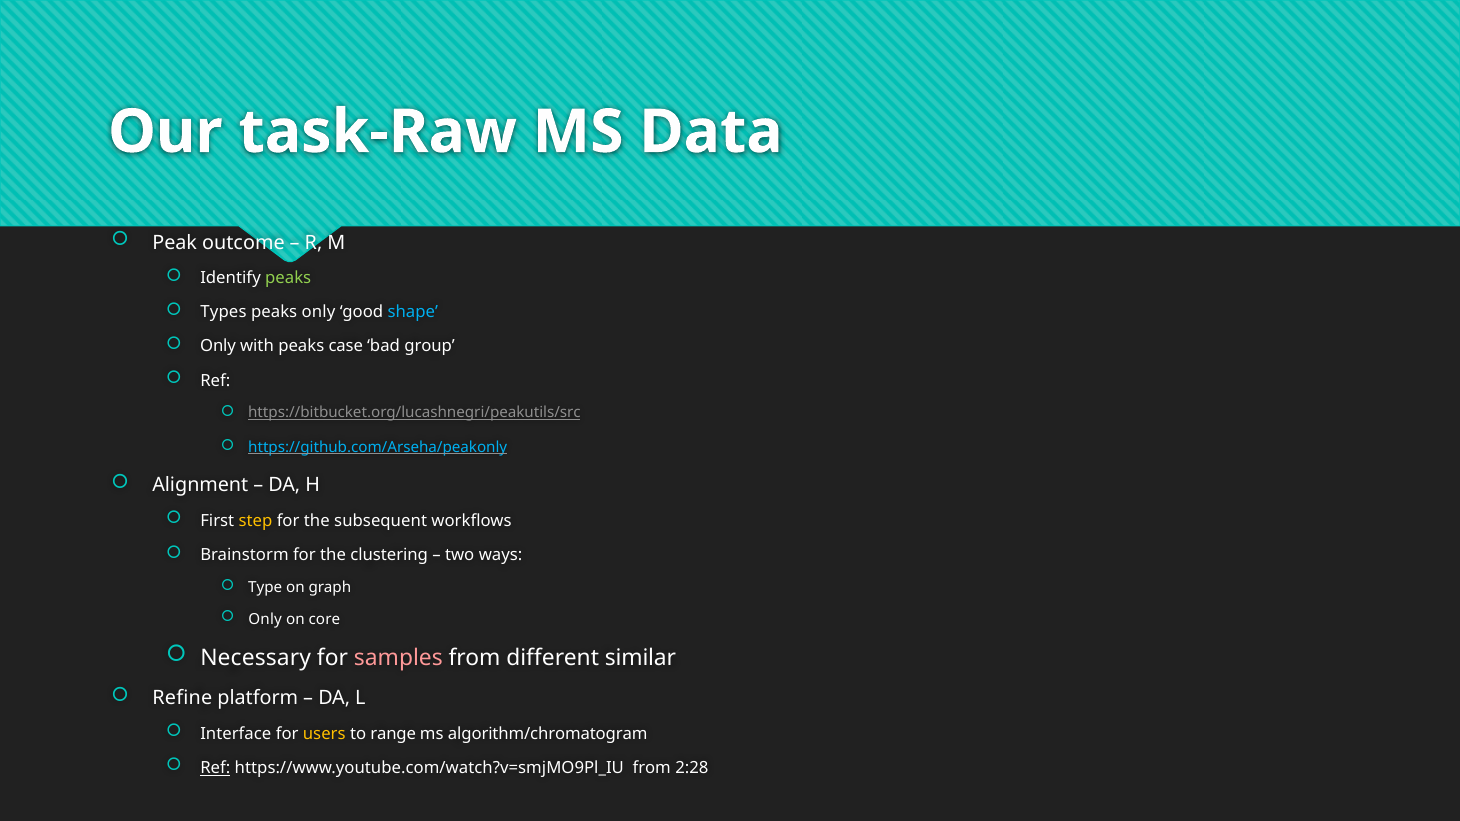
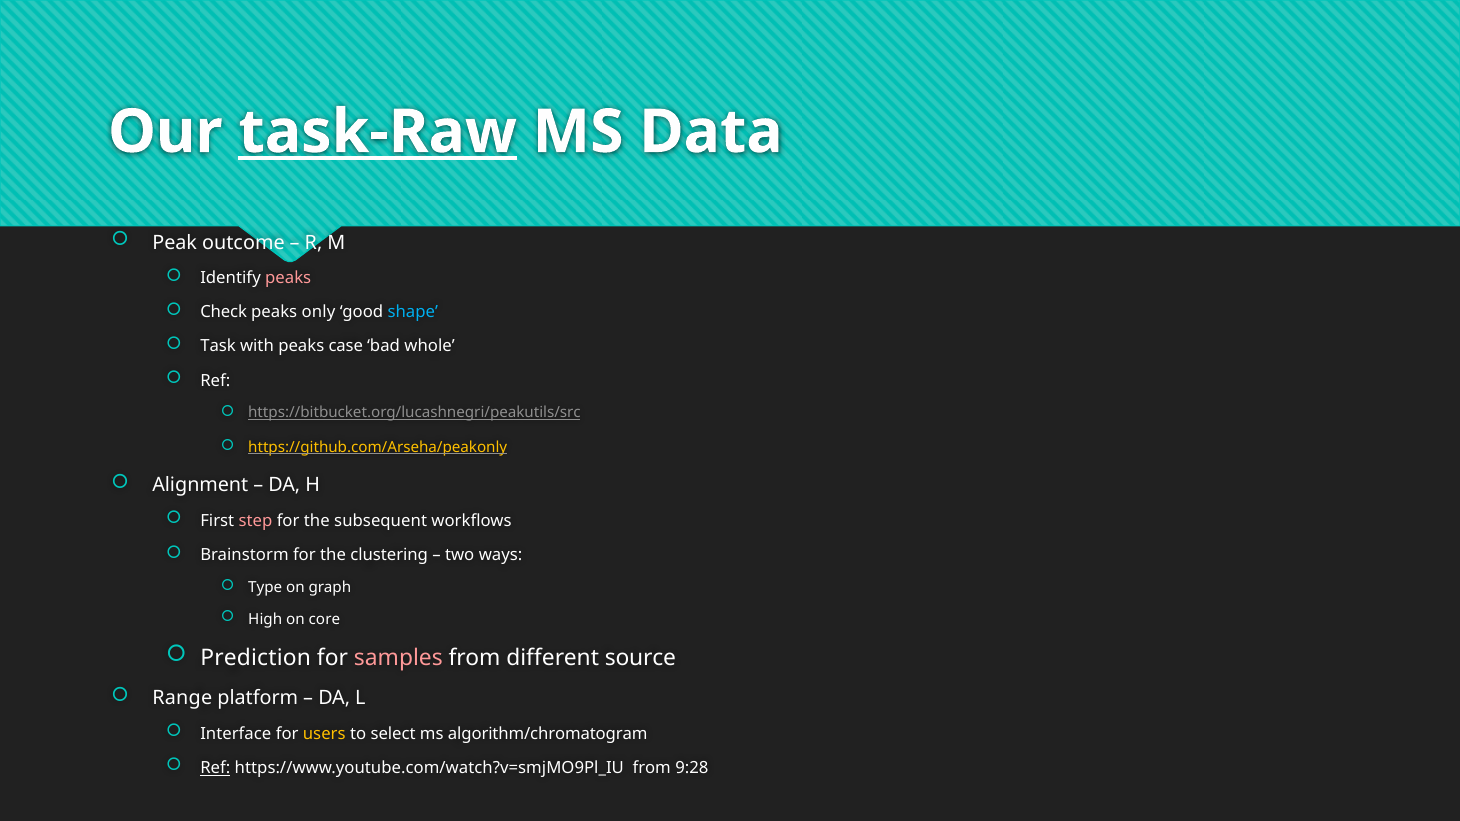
task-Raw underline: none -> present
peaks at (288, 278) colour: light green -> pink
Types: Types -> Check
Only at (218, 347): Only -> Task
group: group -> whole
https://github.com/Arseha/peakonly colour: light blue -> yellow
step colour: yellow -> pink
Only at (265, 619): Only -> High
Necessary: Necessary -> Prediction
similar: similar -> source
Refine: Refine -> Range
range: range -> select
2:28: 2:28 -> 9:28
